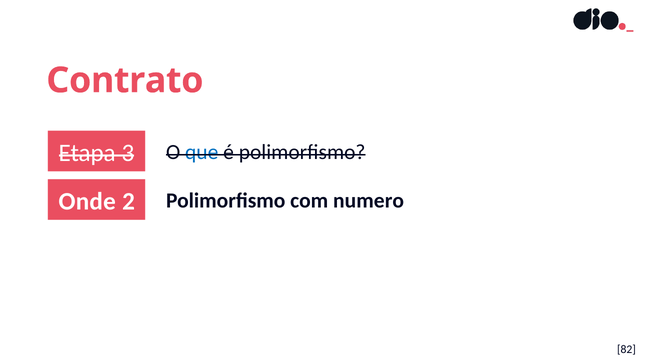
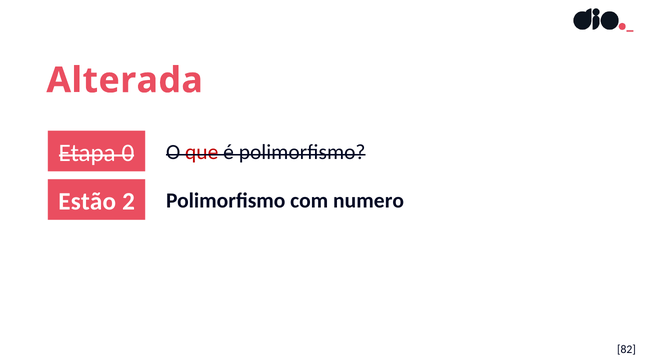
Contrato: Contrato -> Alterada
3: 3 -> 0
que colour: blue -> red
Onde: Onde -> Estão
